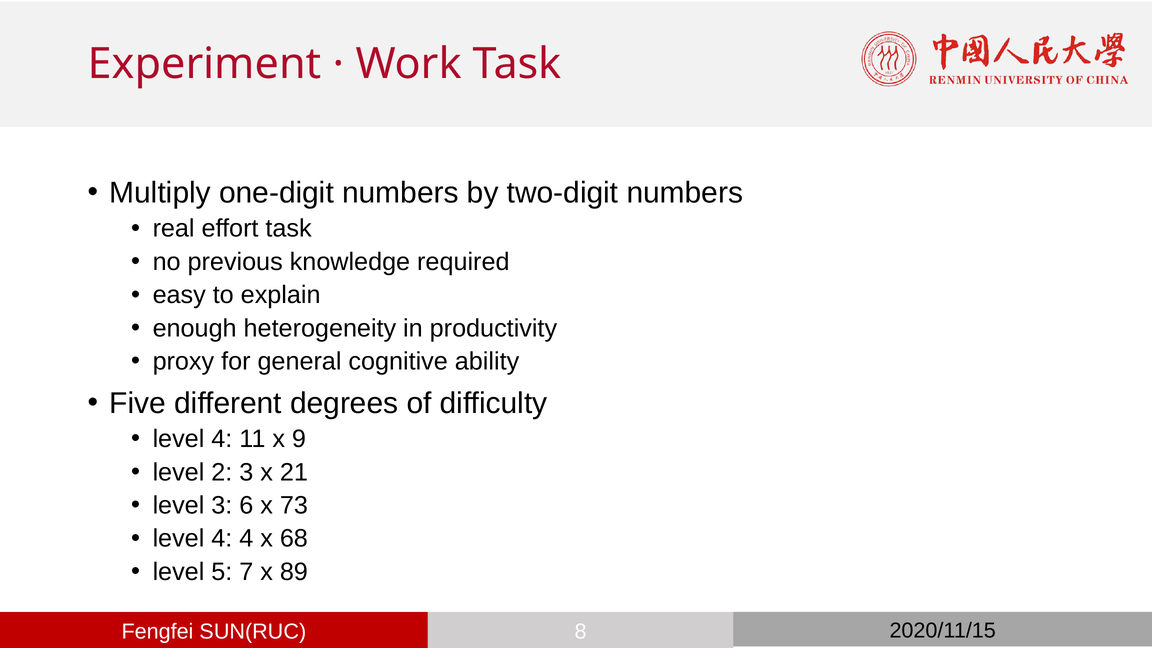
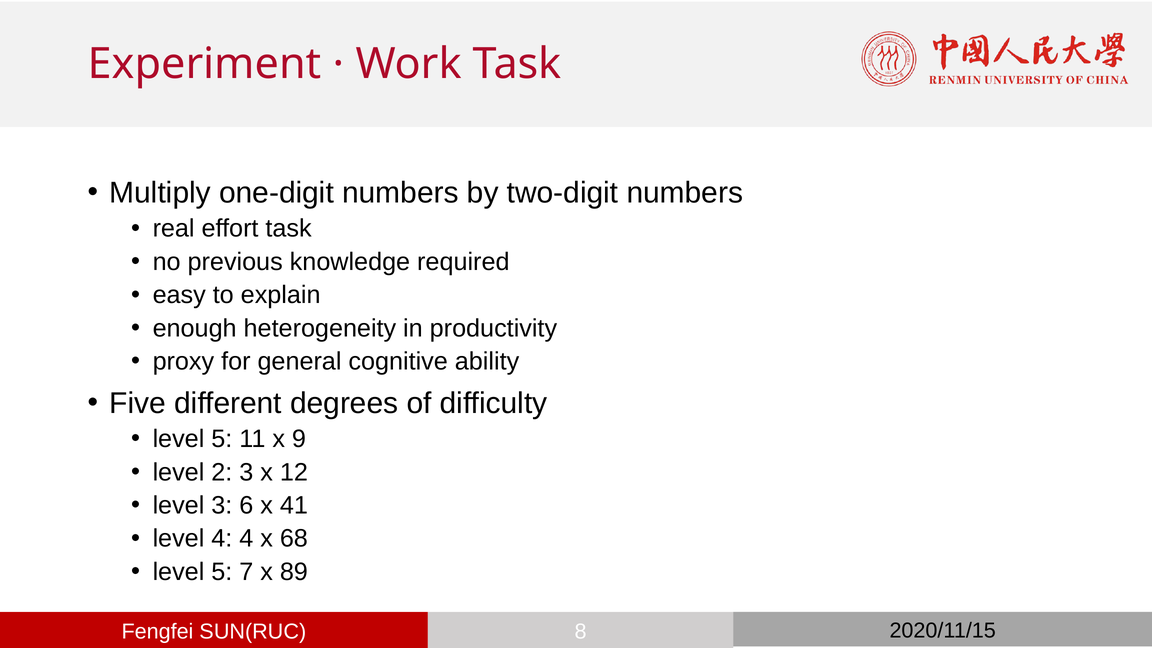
4 at (222, 439): 4 -> 5
21: 21 -> 12
73: 73 -> 41
